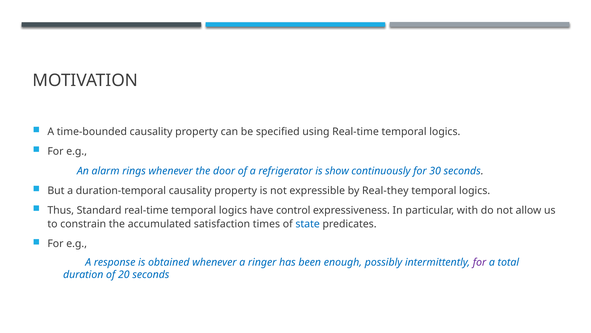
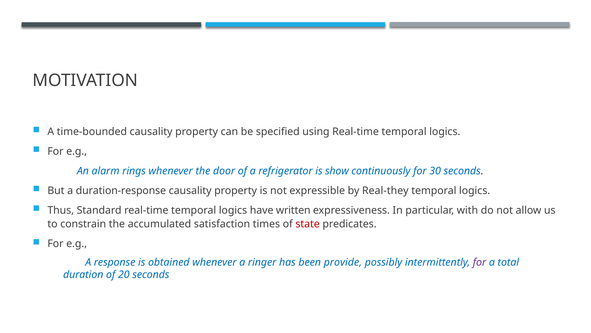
duration-temporal: duration-temporal -> duration-response
control: control -> written
state colour: blue -> red
enough: enough -> provide
